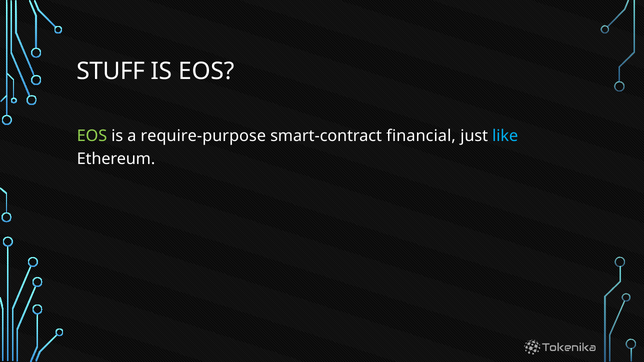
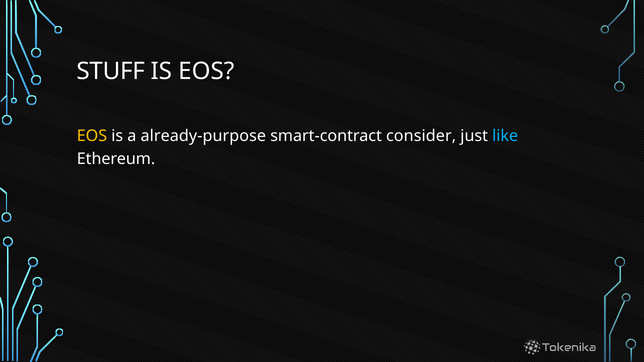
EOS at (92, 136) colour: light green -> yellow
require-purpose: require-purpose -> already-purpose
financial: financial -> consider
